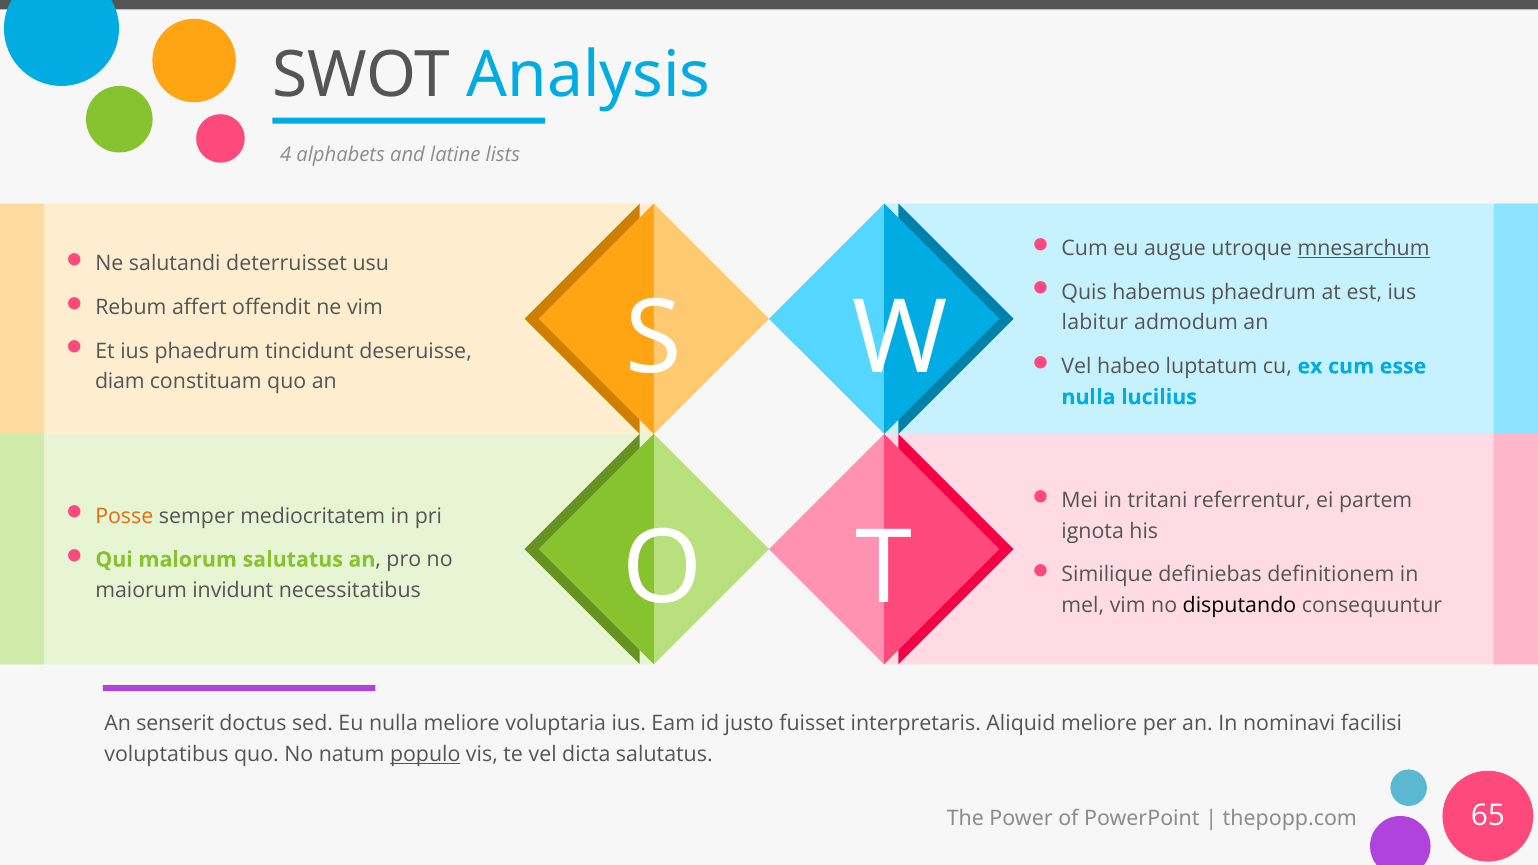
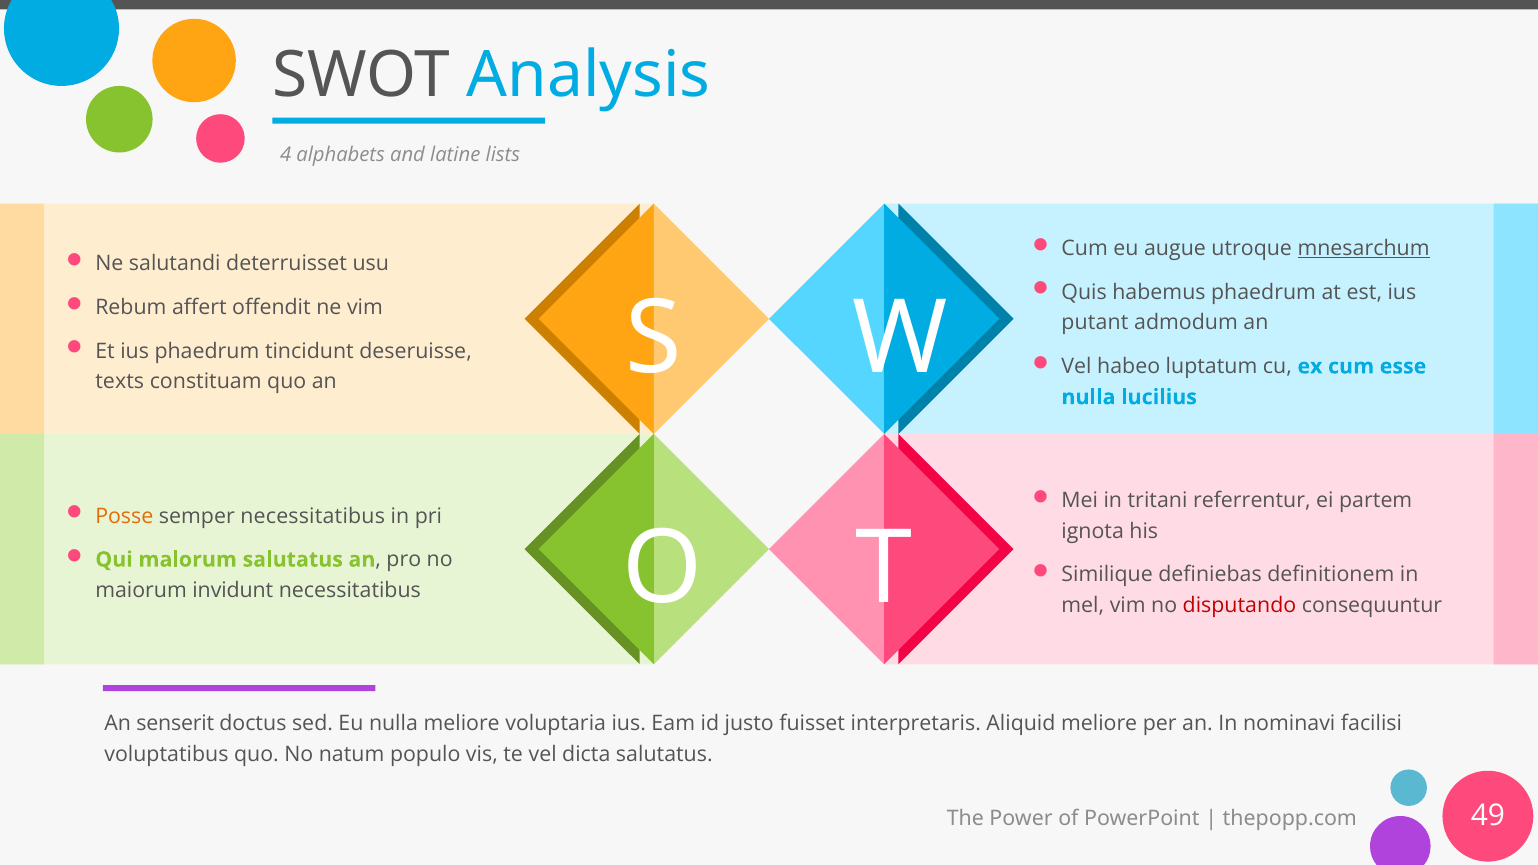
labitur: labitur -> putant
diam: diam -> texts
semper mediocritatem: mediocritatem -> necessitatibus
disputando colour: black -> red
populo underline: present -> none
65: 65 -> 49
